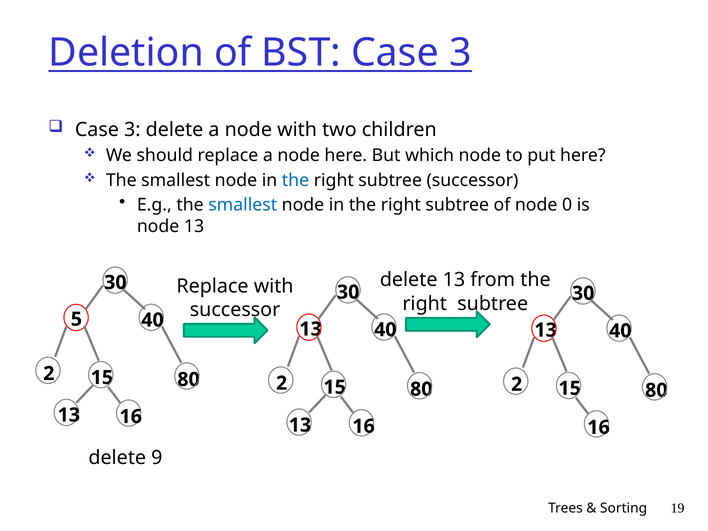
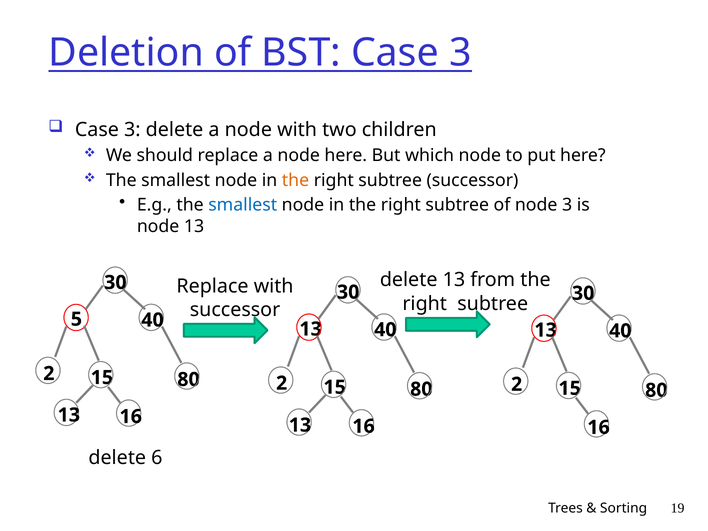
the at (295, 180) colour: blue -> orange
node 0: 0 -> 3
9: 9 -> 6
